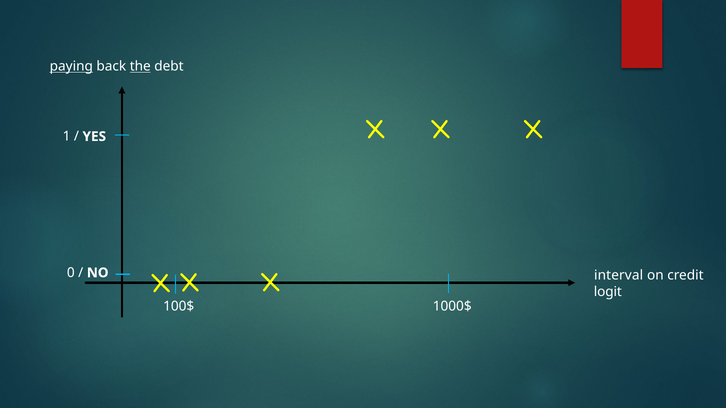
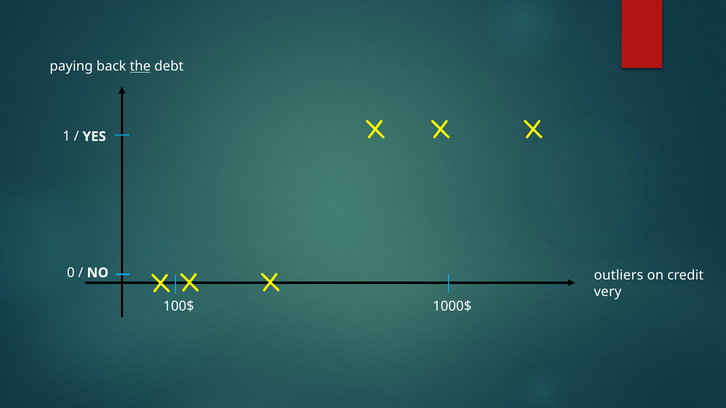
paying underline: present -> none
interval: interval -> outliers
logit: logit -> very
